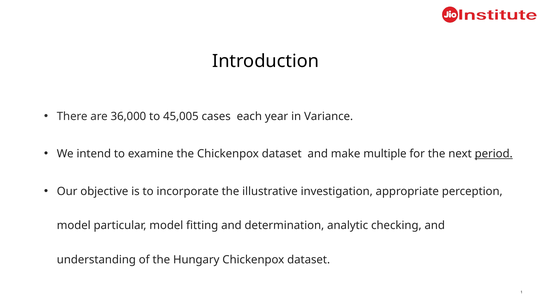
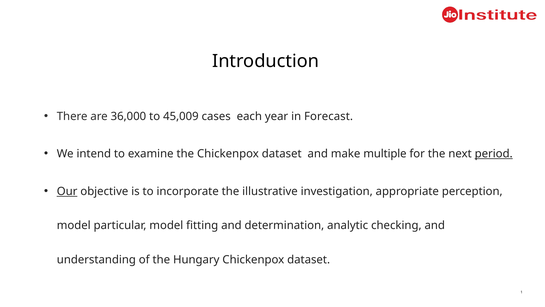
45,005: 45,005 -> 45,009
Variance: Variance -> Forecast
Our underline: none -> present
